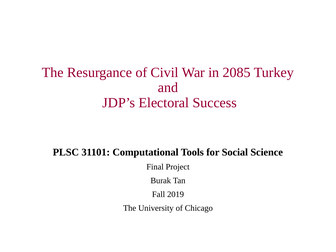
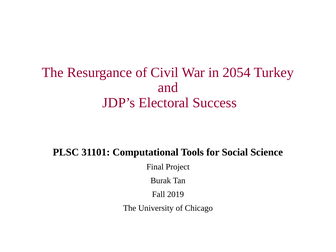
2085: 2085 -> 2054
